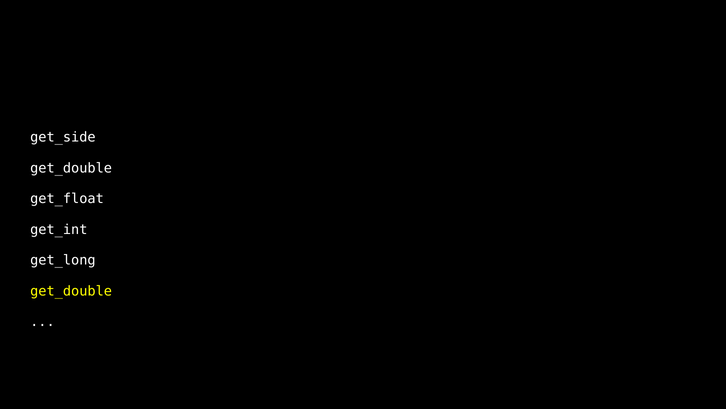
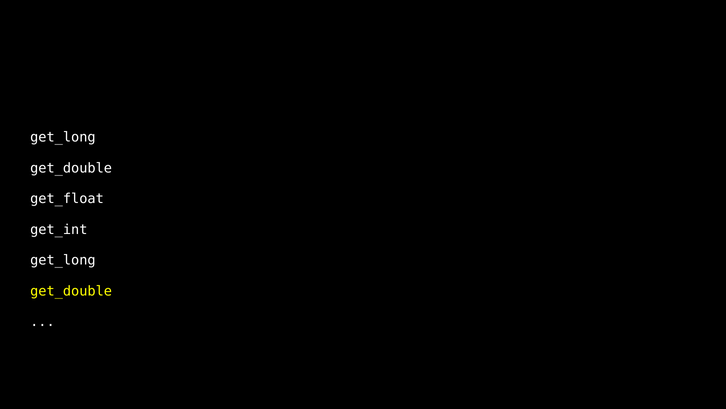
get_side at (63, 137): get_side -> get_long
